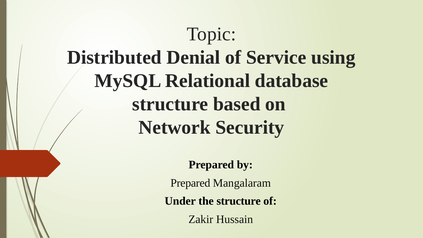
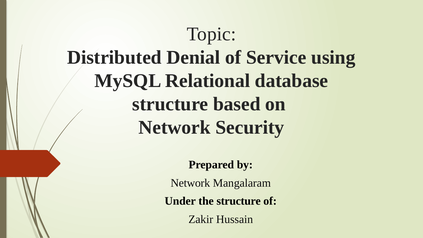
Prepared at (190, 183): Prepared -> Network
